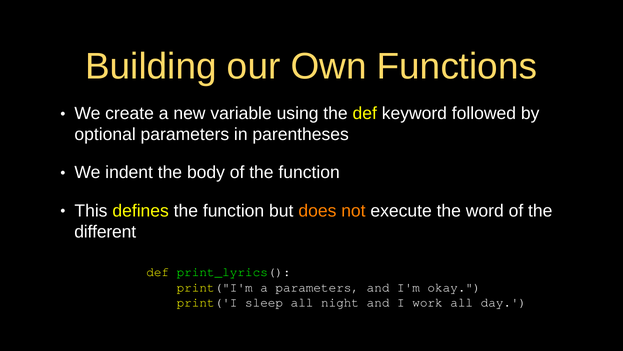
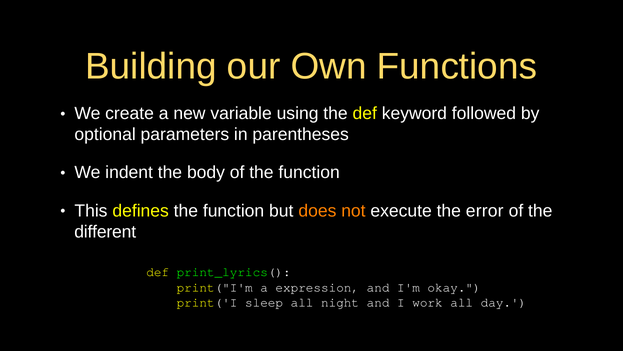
word: word -> error
a parameters: parameters -> expression
